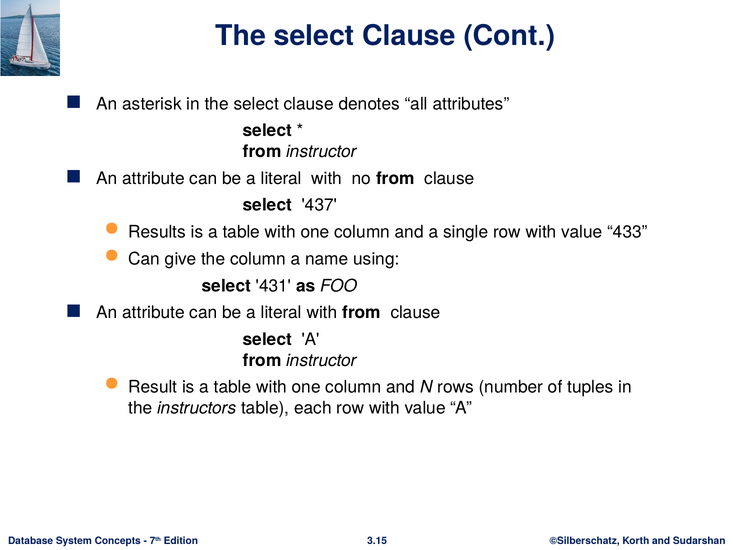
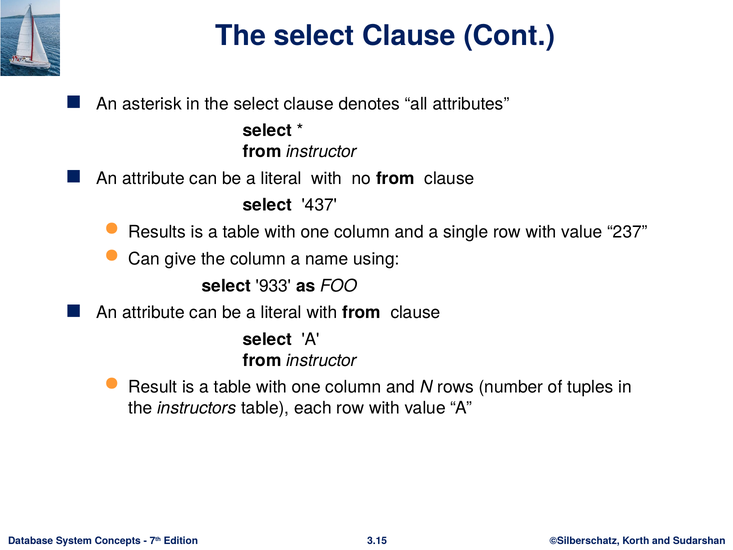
433: 433 -> 237
431: 431 -> 933
